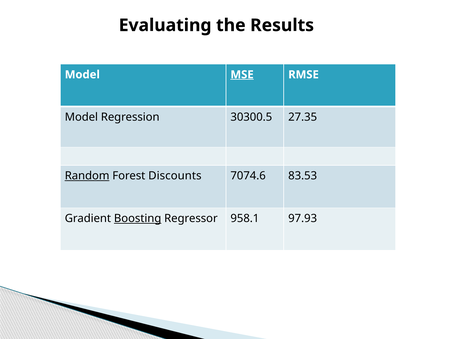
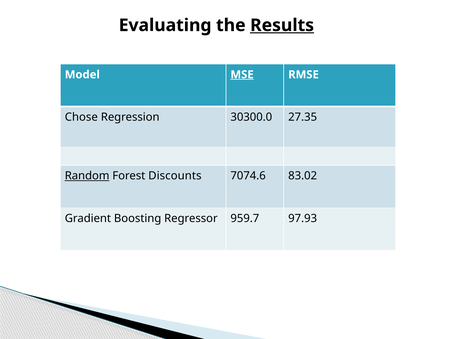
Results underline: none -> present
Model at (81, 117): Model -> Chose
30300.5: 30300.5 -> 30300.0
83.53: 83.53 -> 83.02
Boosting underline: present -> none
958.1: 958.1 -> 959.7
